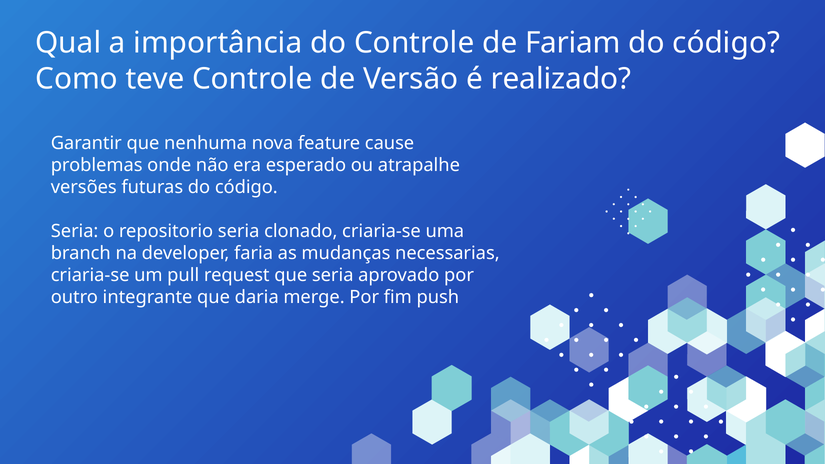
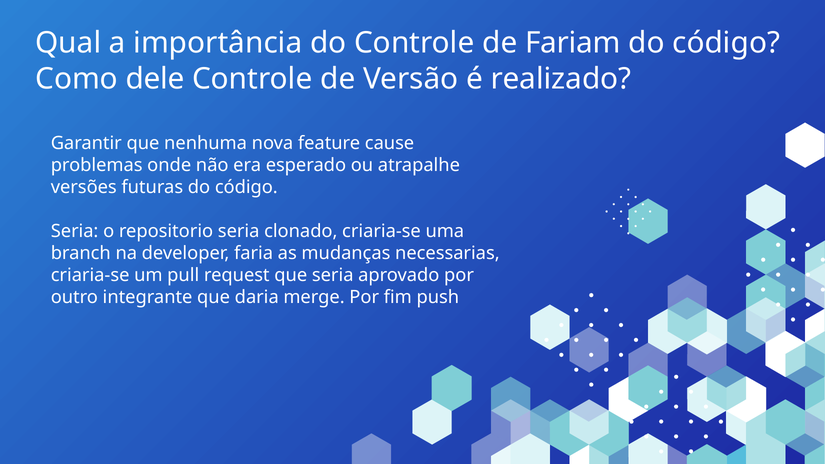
teve: teve -> dele
